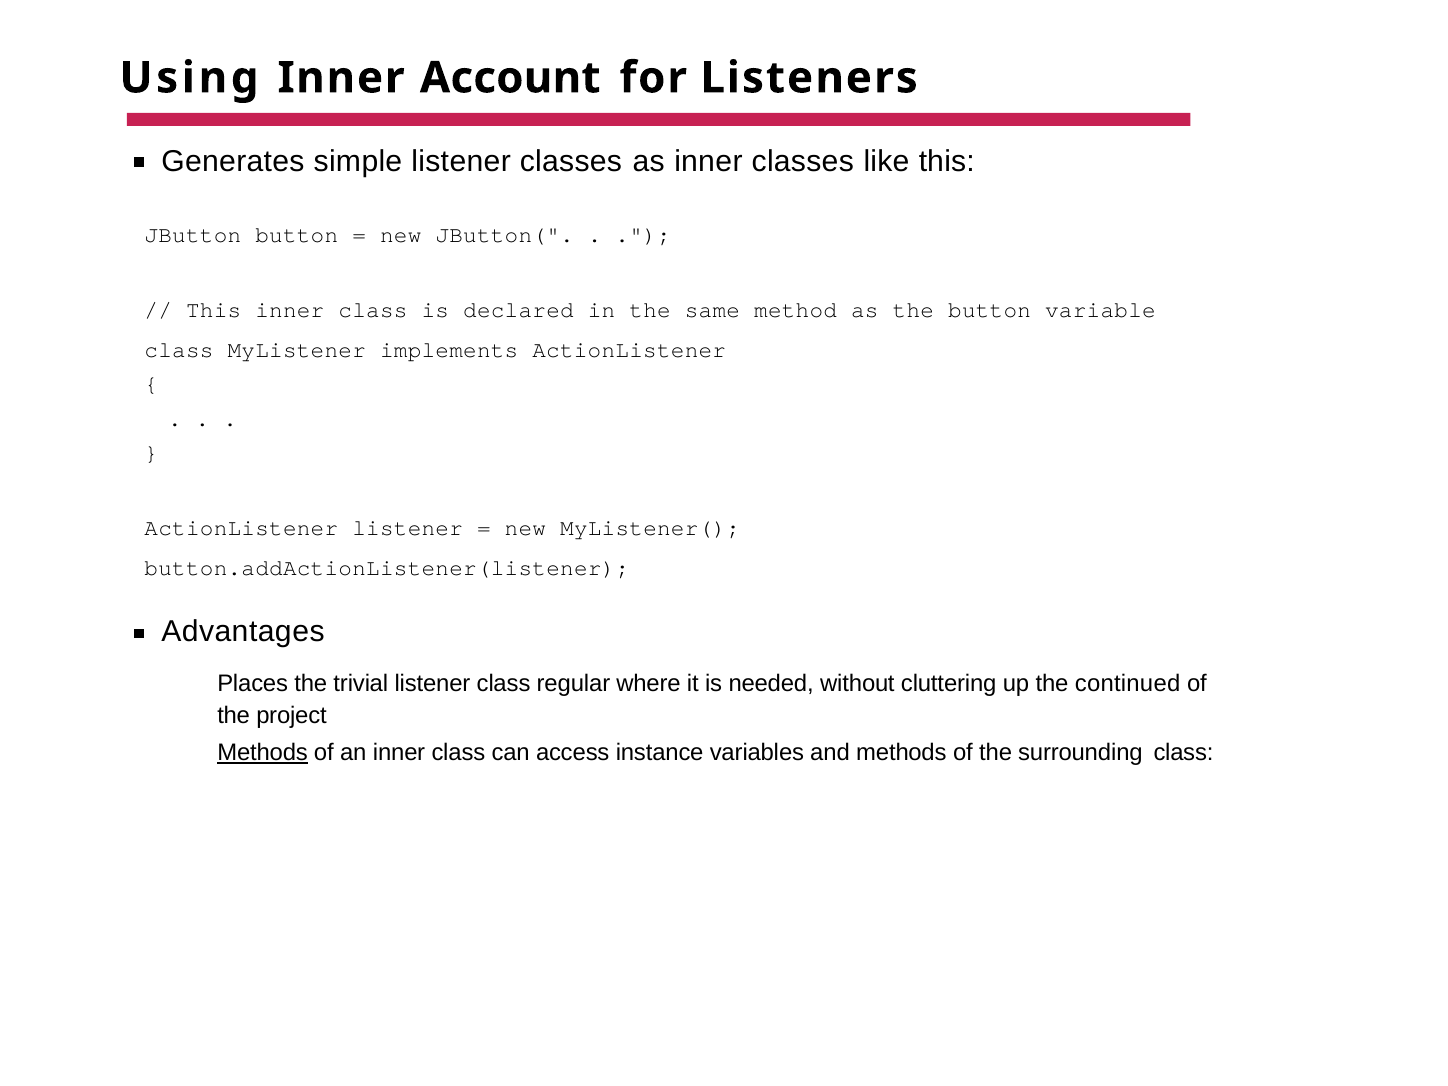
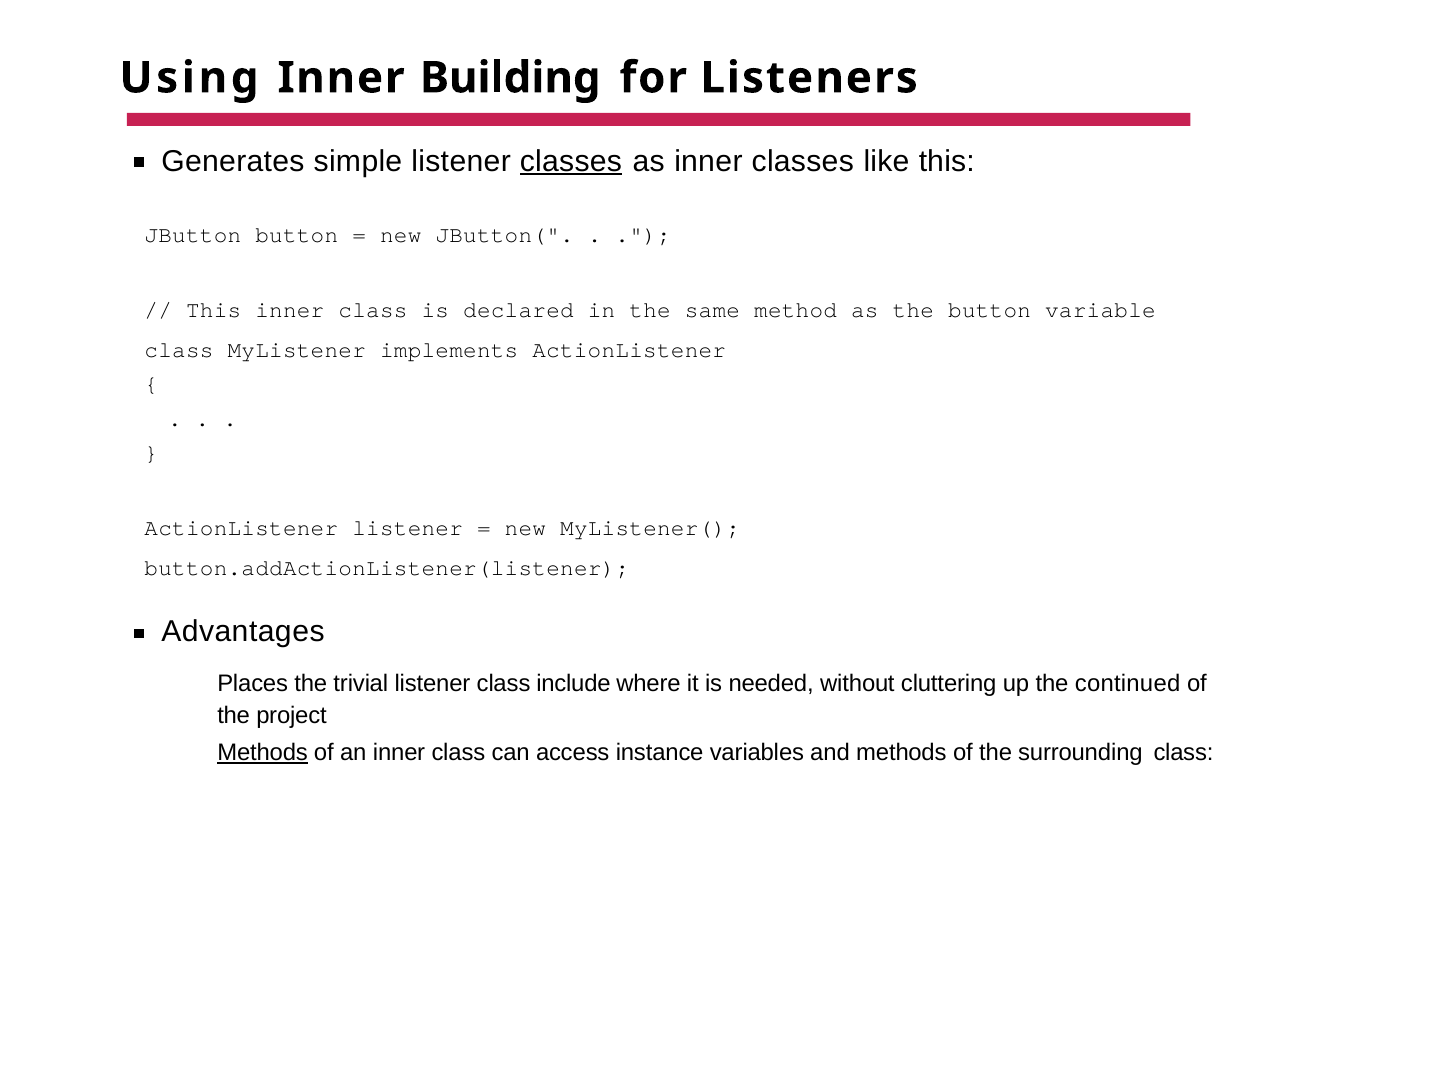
Account: Account -> Building
classes at (571, 161) underline: none -> present
regular: regular -> include
